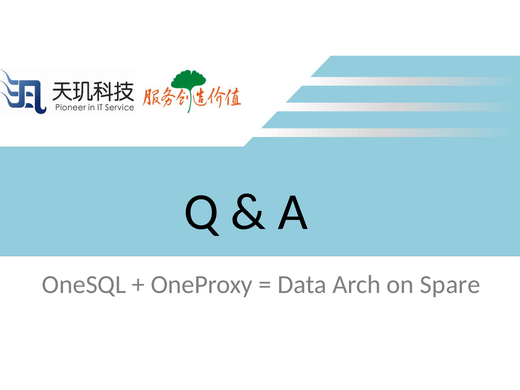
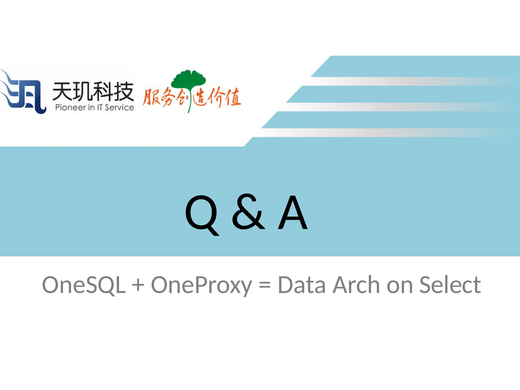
Spare: Spare -> Select
